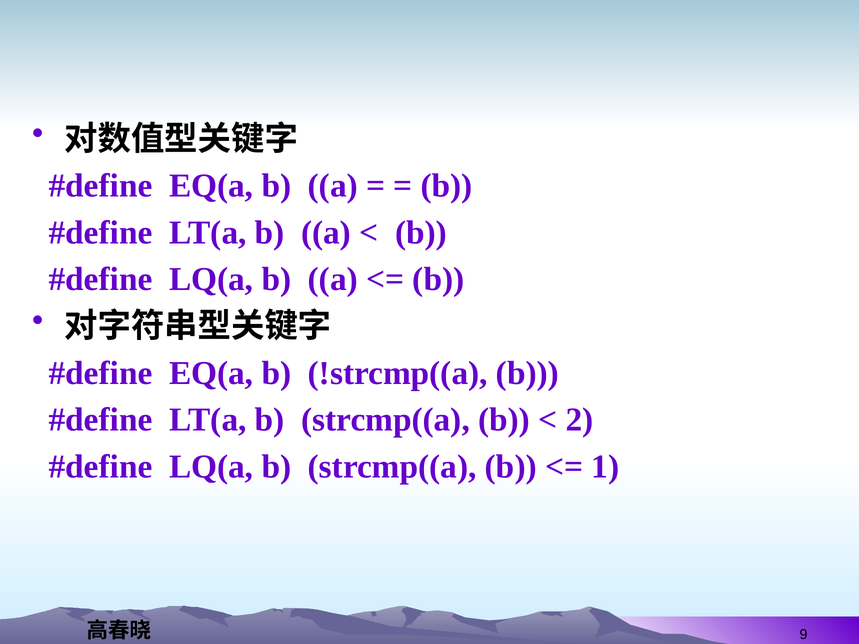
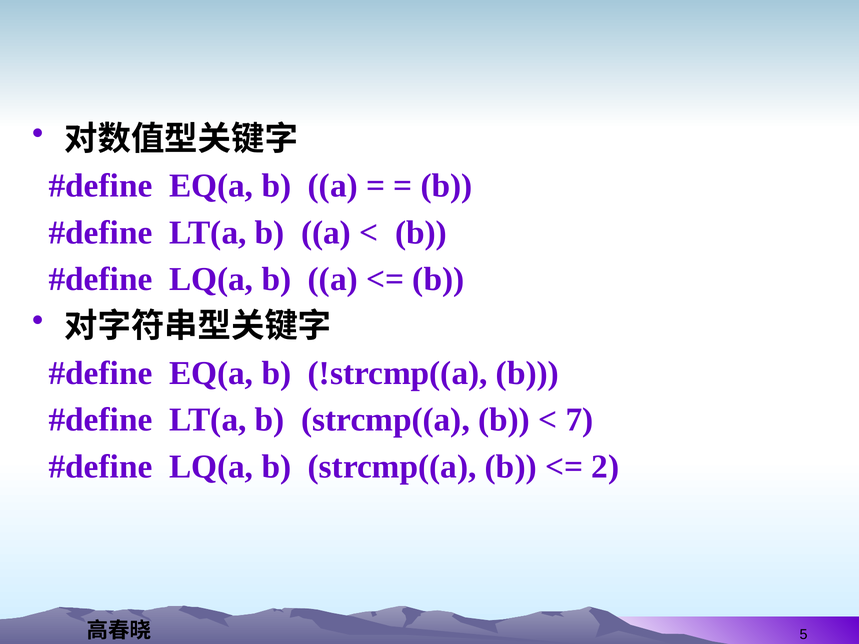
2: 2 -> 7
1: 1 -> 2
9: 9 -> 5
